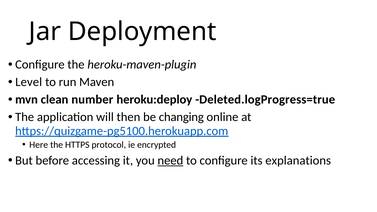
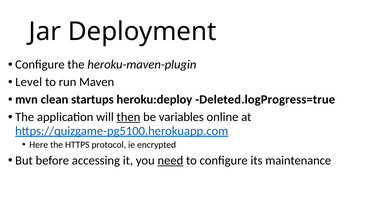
number: number -> startups
then underline: none -> present
changing: changing -> variables
explanations: explanations -> maintenance
